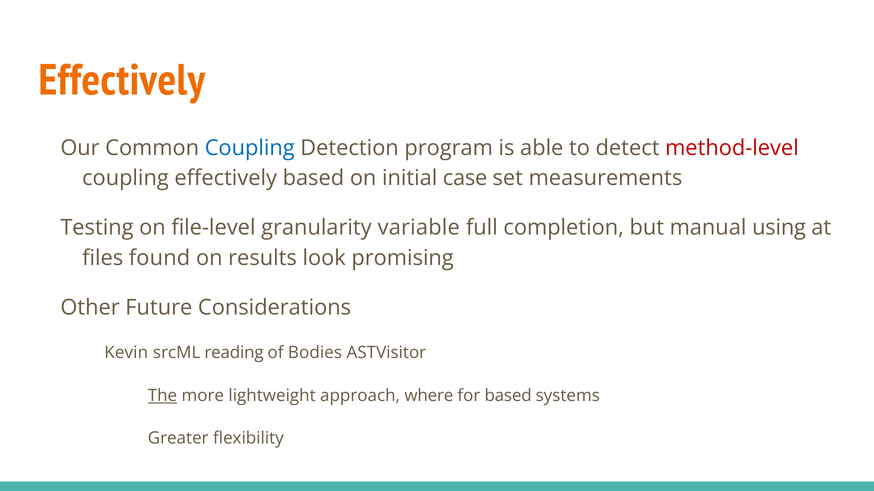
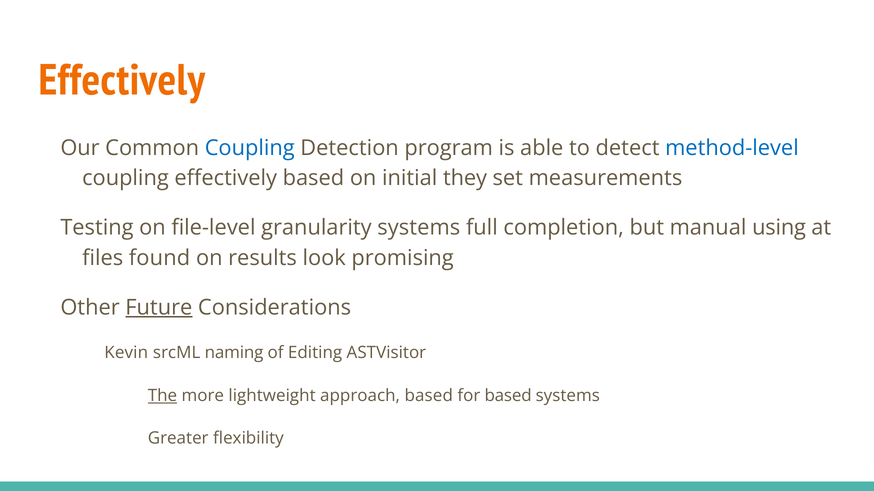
method-level colour: red -> blue
case: case -> they
granularity variable: variable -> systems
Future underline: none -> present
reading: reading -> naming
Bodies: Bodies -> Editing
approach where: where -> based
